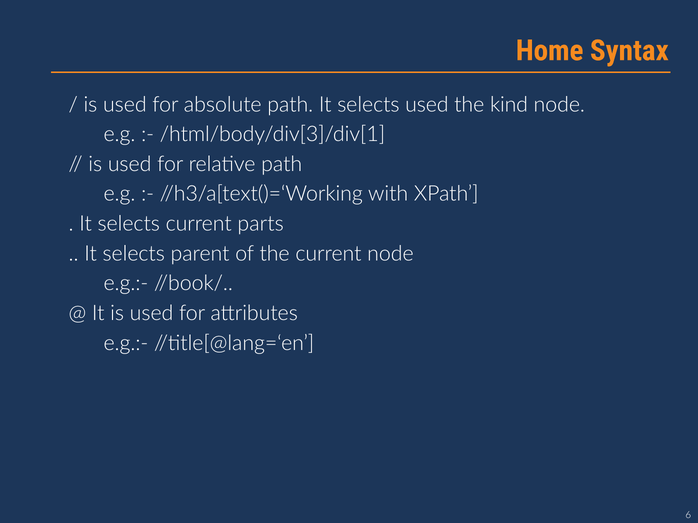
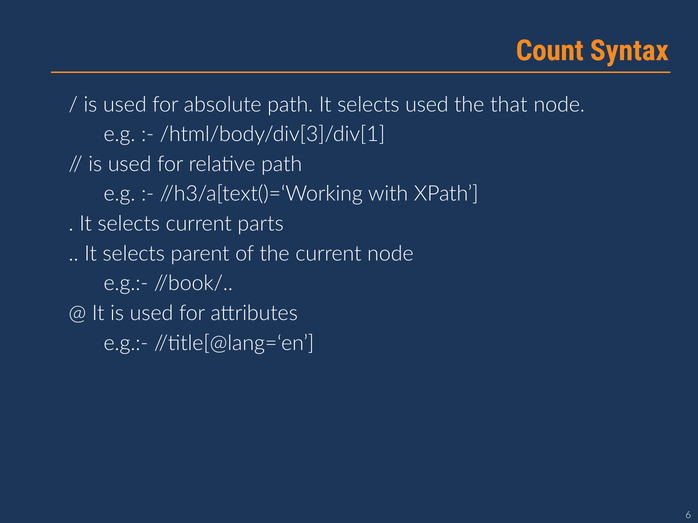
Home: Home -> Count
kind: kind -> that
